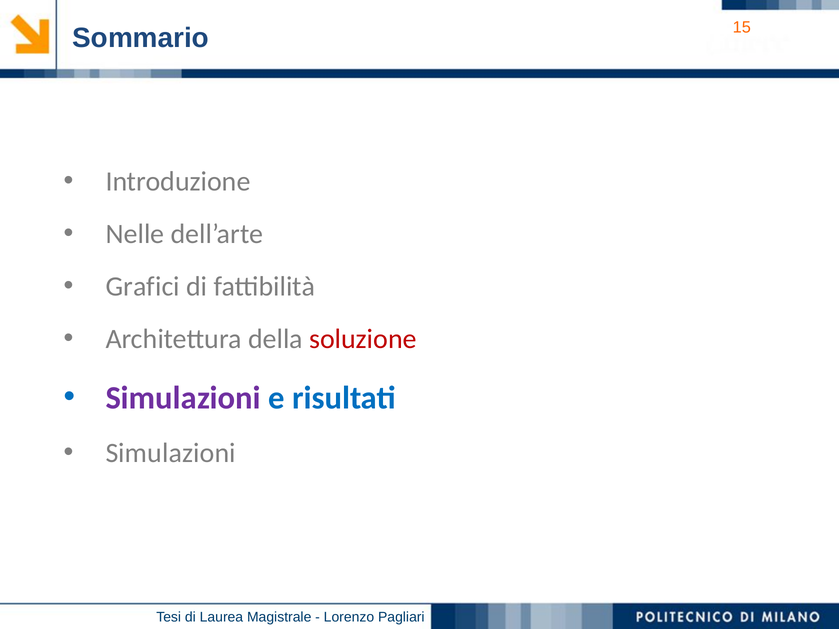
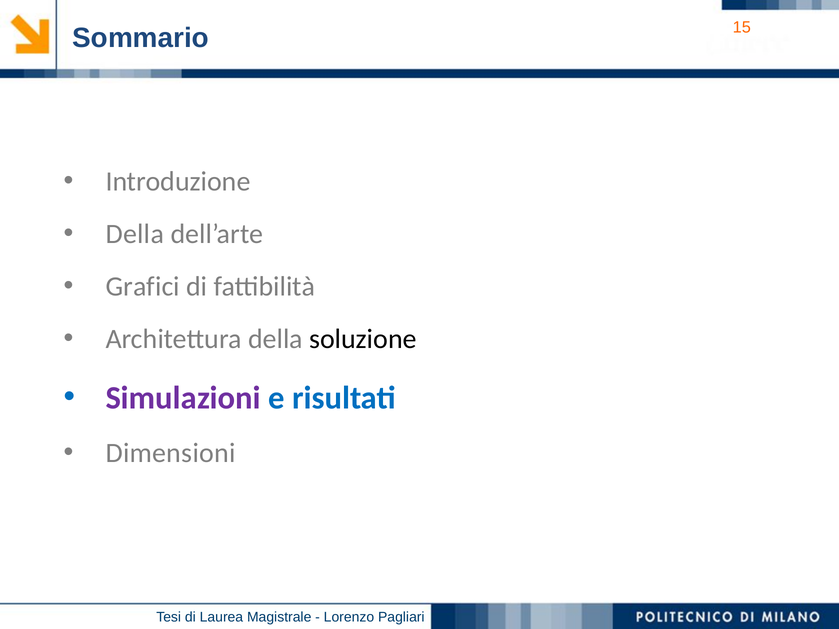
Nelle at (135, 234): Nelle -> Della
soluzione colour: red -> black
Simulazioni at (171, 453): Simulazioni -> Dimensioni
